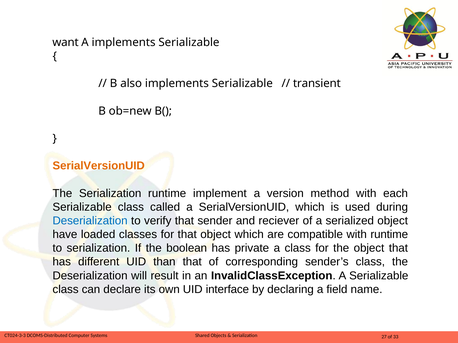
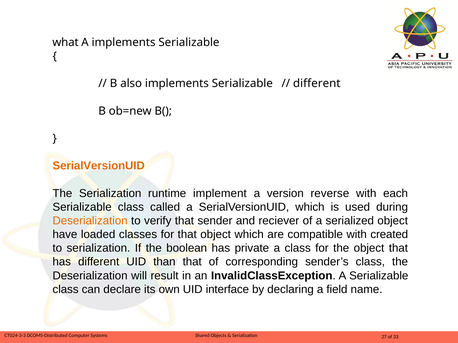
want: want -> what
transient at (317, 84): transient -> different
method: method -> reverse
Deserialization at (90, 221) colour: blue -> orange
with runtime: runtime -> created
